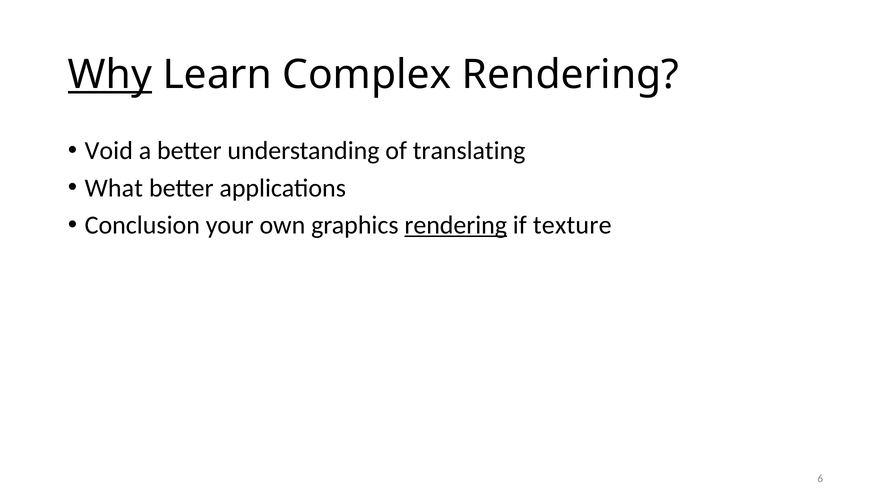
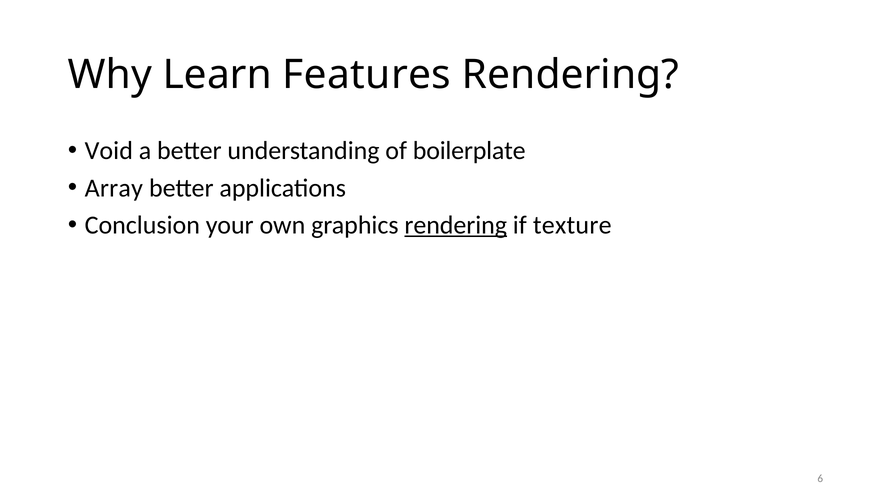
Why underline: present -> none
Complex: Complex -> Features
translating: translating -> boilerplate
What: What -> Array
